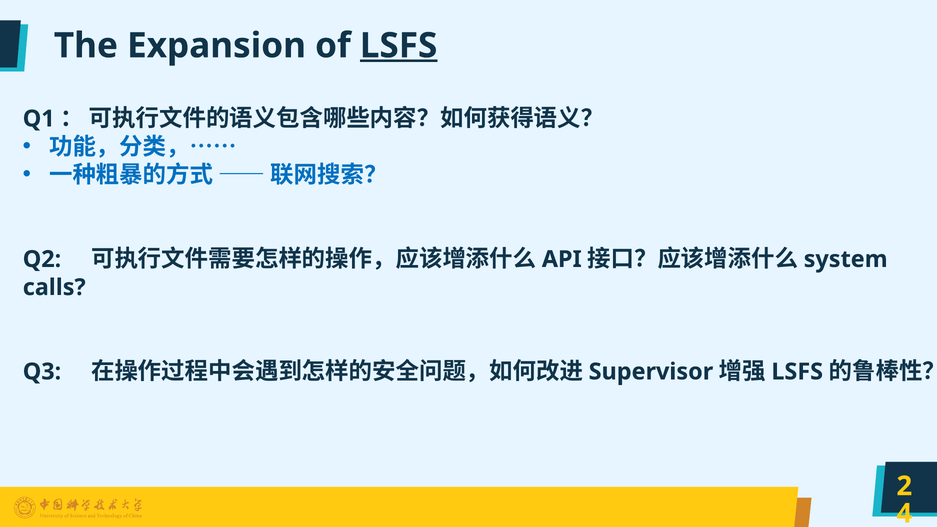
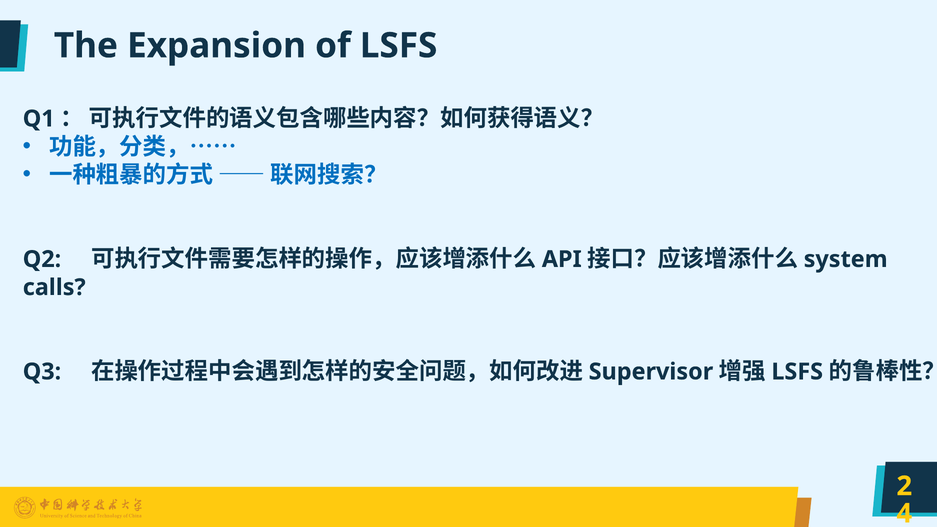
LSFS at (399, 46) underline: present -> none
